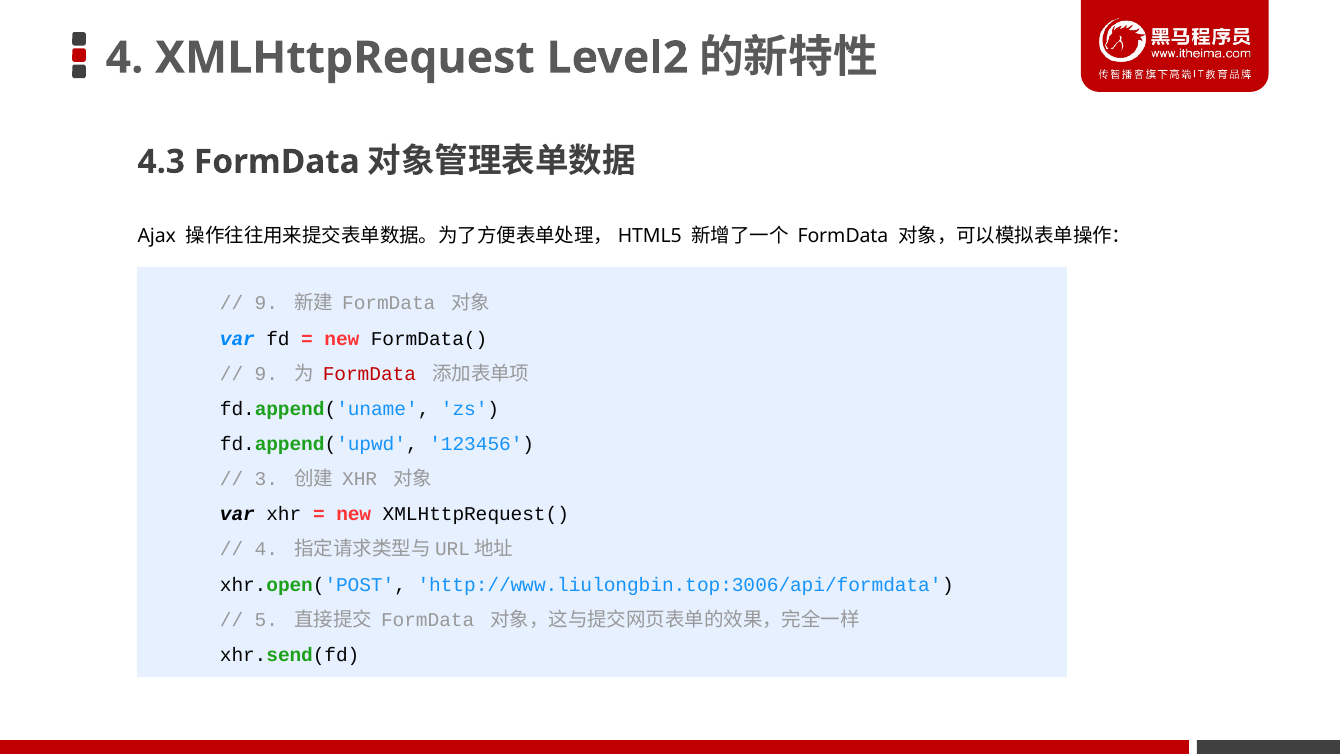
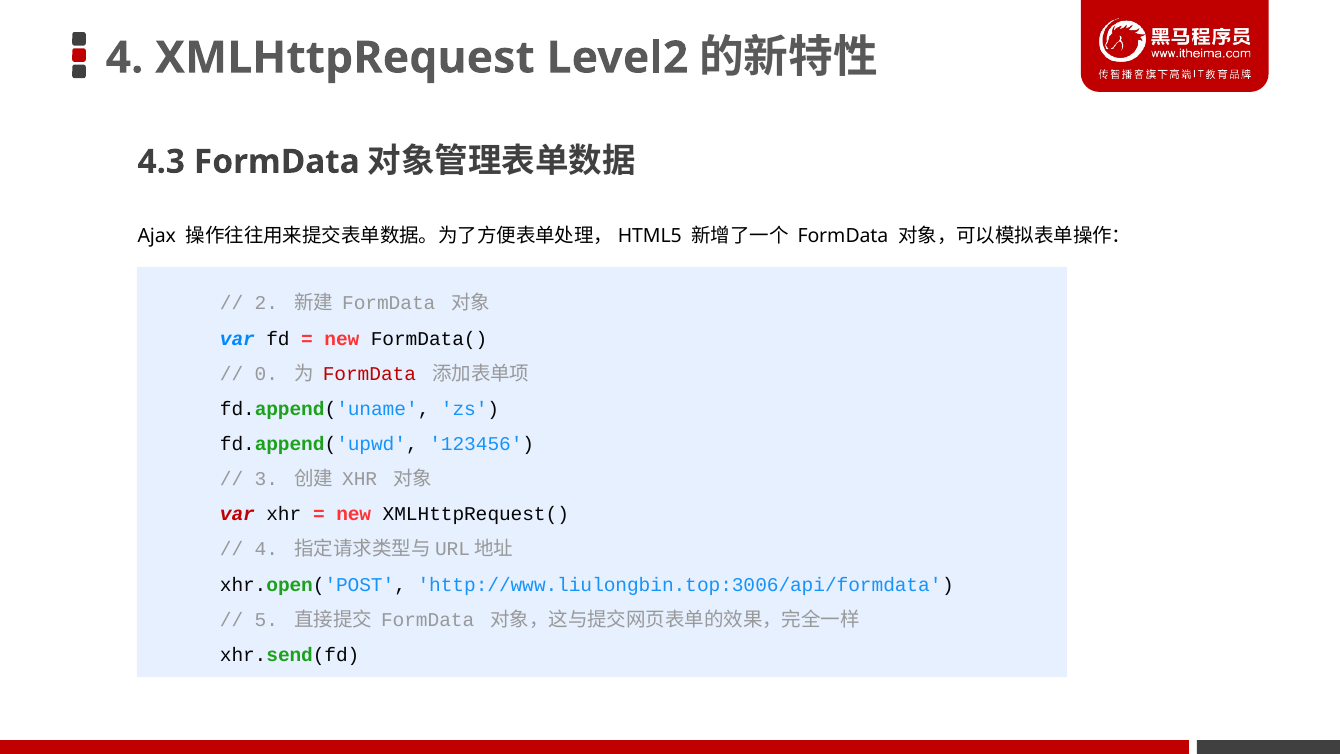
9 at (266, 303): 9 -> 2
9 at (266, 374): 9 -> 0
var at (237, 514) colour: black -> red
